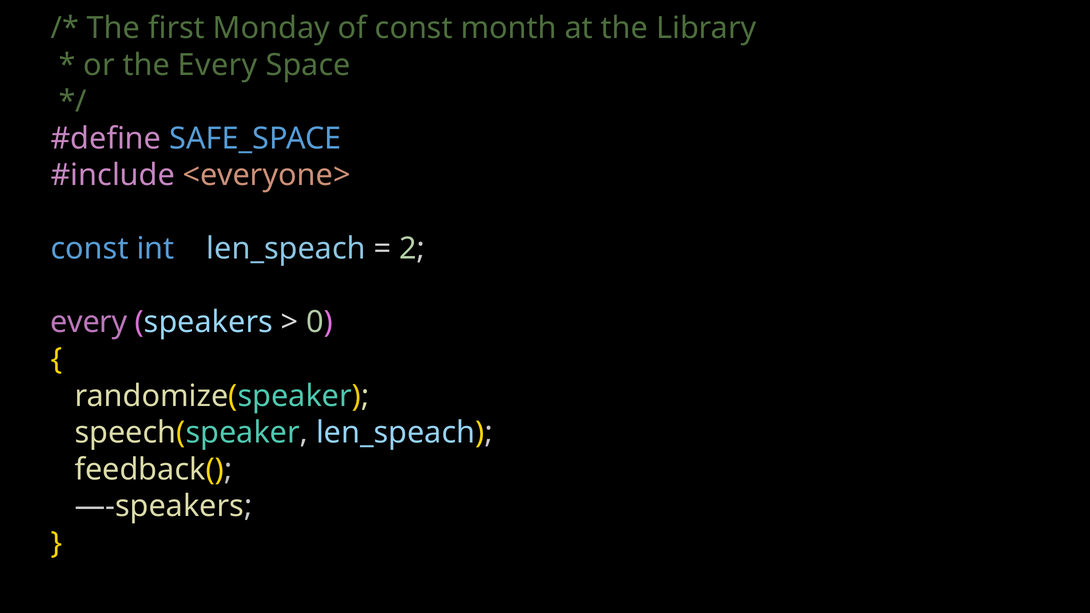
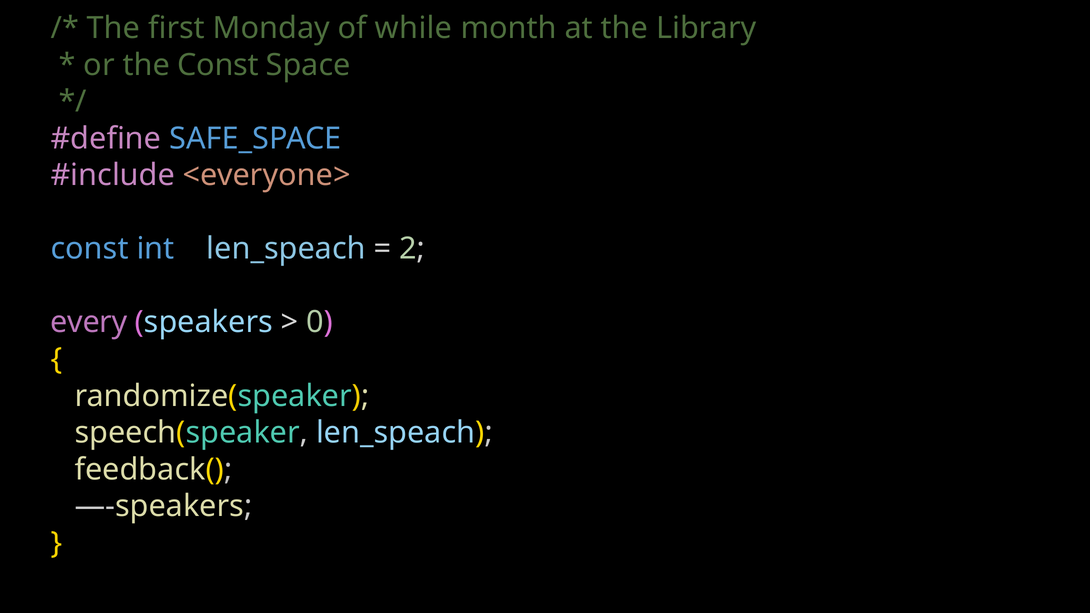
of const: const -> while
the Every: Every -> Const
